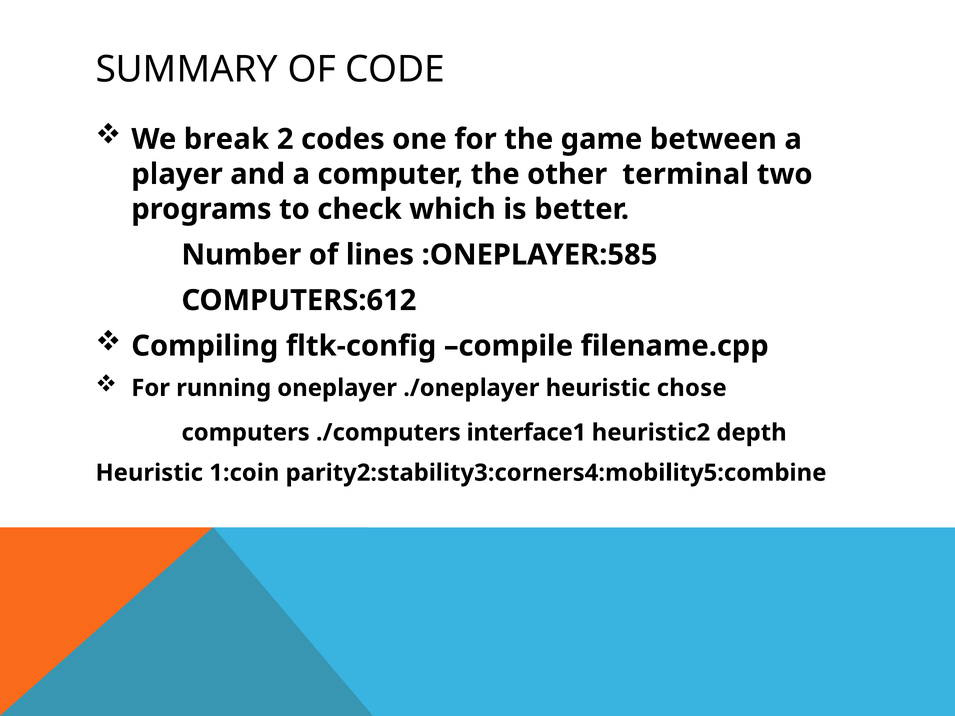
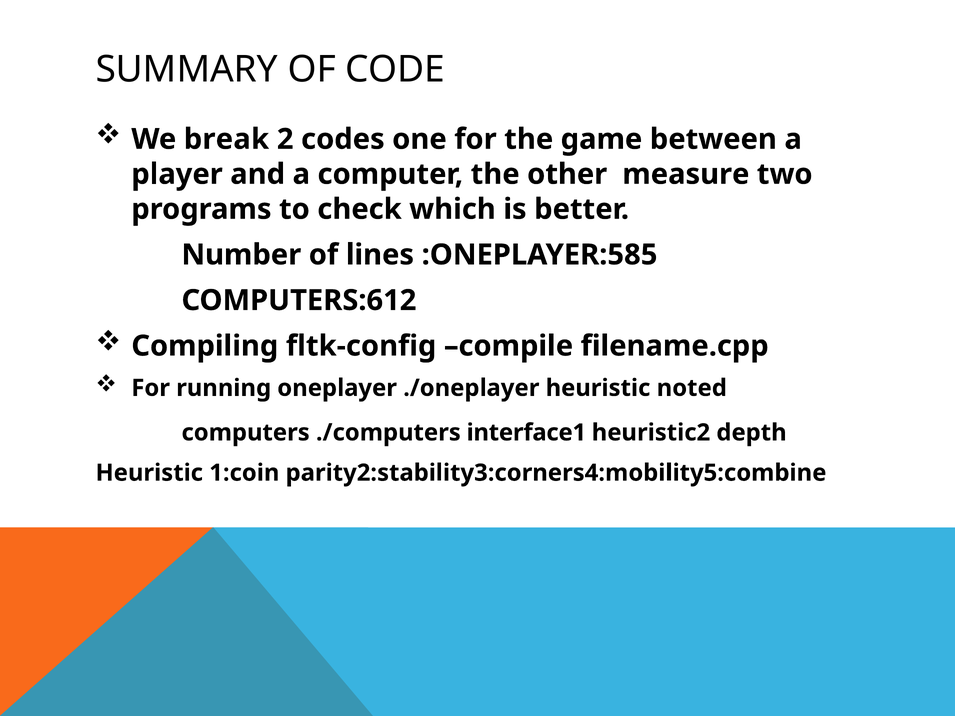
terminal: terminal -> measure
chose: chose -> noted
